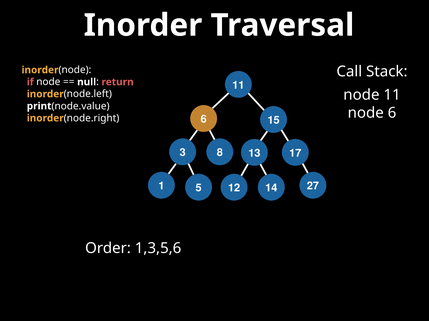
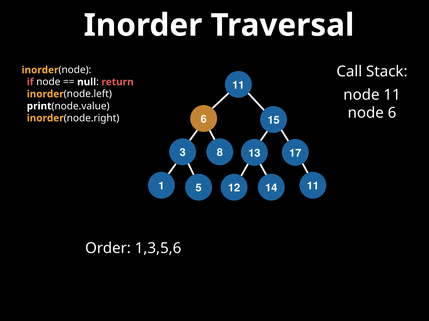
27 at (313, 186): 27 -> 11
